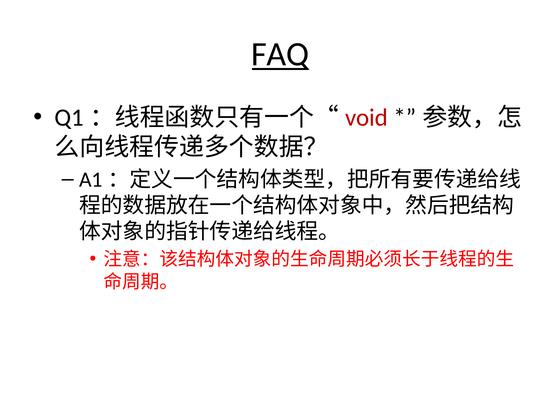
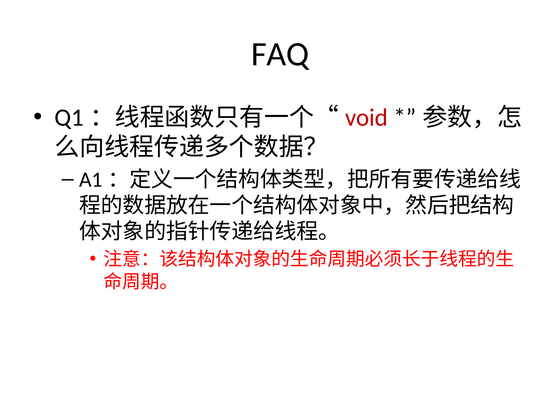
FAQ underline: present -> none
